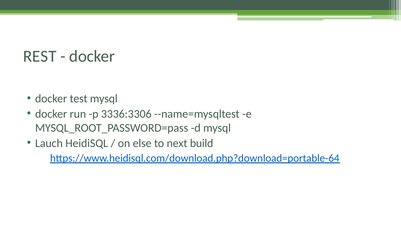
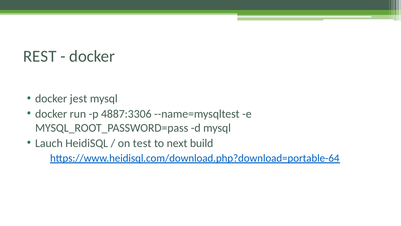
test: test -> jest
3336:3306: 3336:3306 -> 4887:3306
else: else -> test
